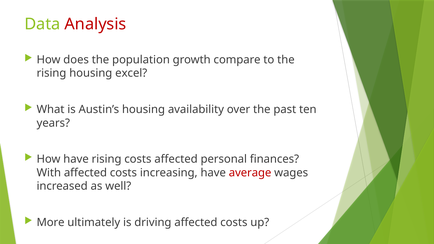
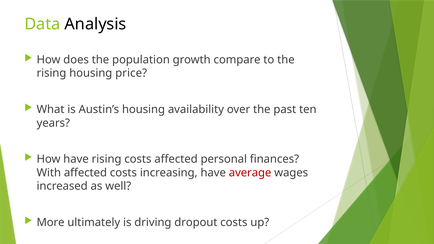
Analysis colour: red -> black
excel: excel -> price
driving affected: affected -> dropout
